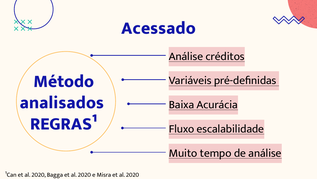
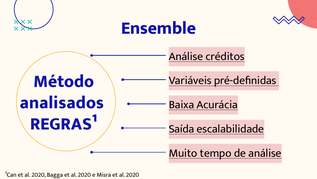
Acessado: Acessado -> Ensemble
Fluxo: Fluxo -> Saída
